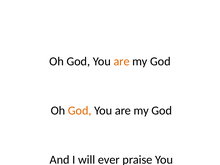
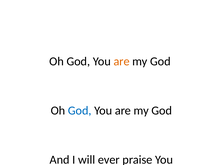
God at (80, 111) colour: orange -> blue
